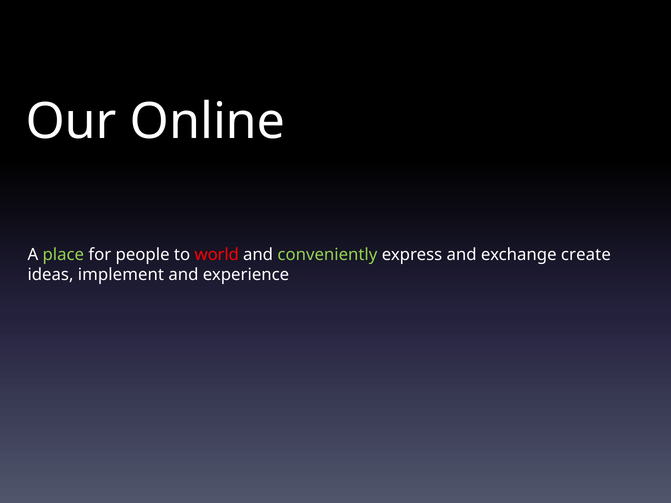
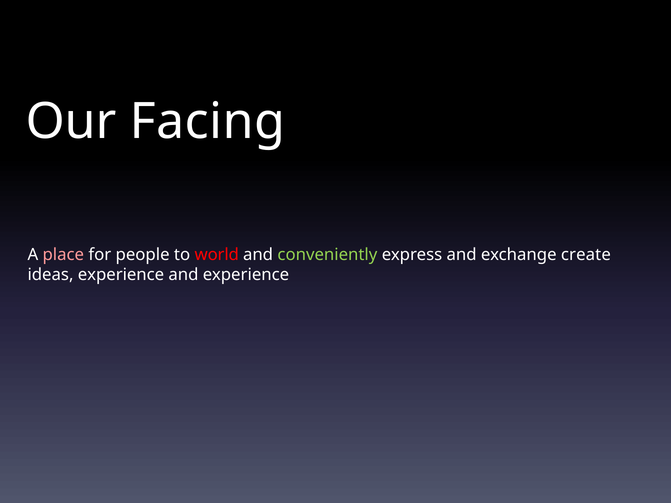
Online: Online -> Facing
place colour: light green -> pink
ideas implement: implement -> experience
